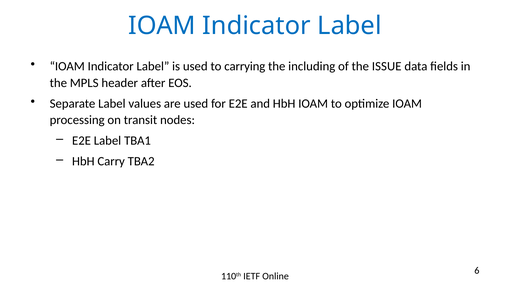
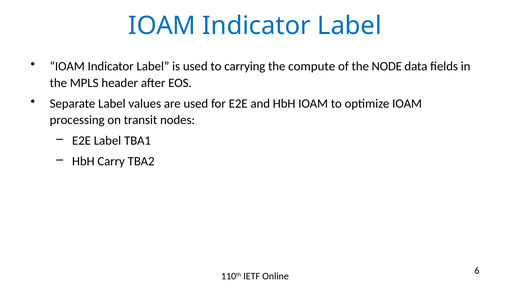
including: including -> compute
ISSUE: ISSUE -> NODE
